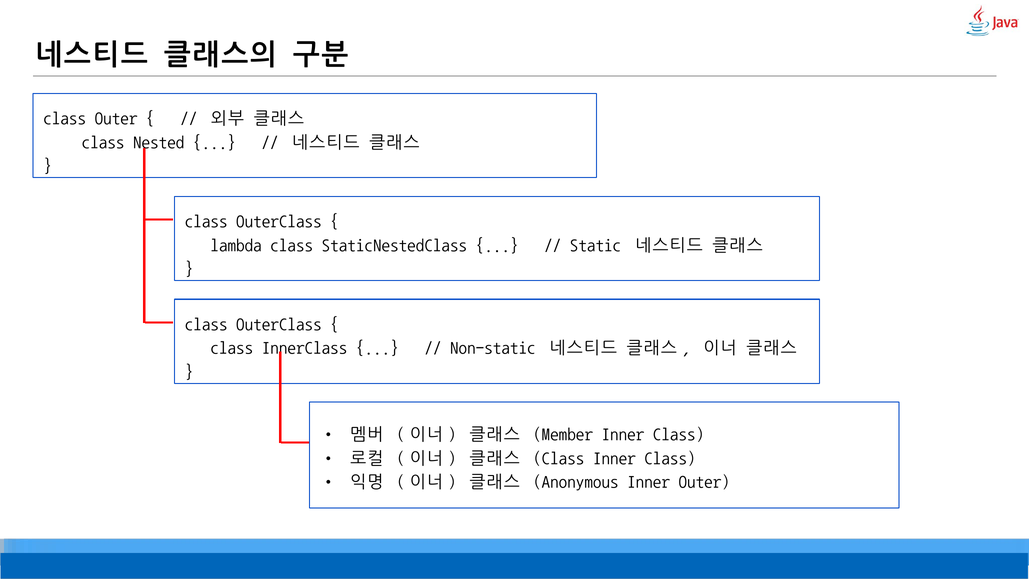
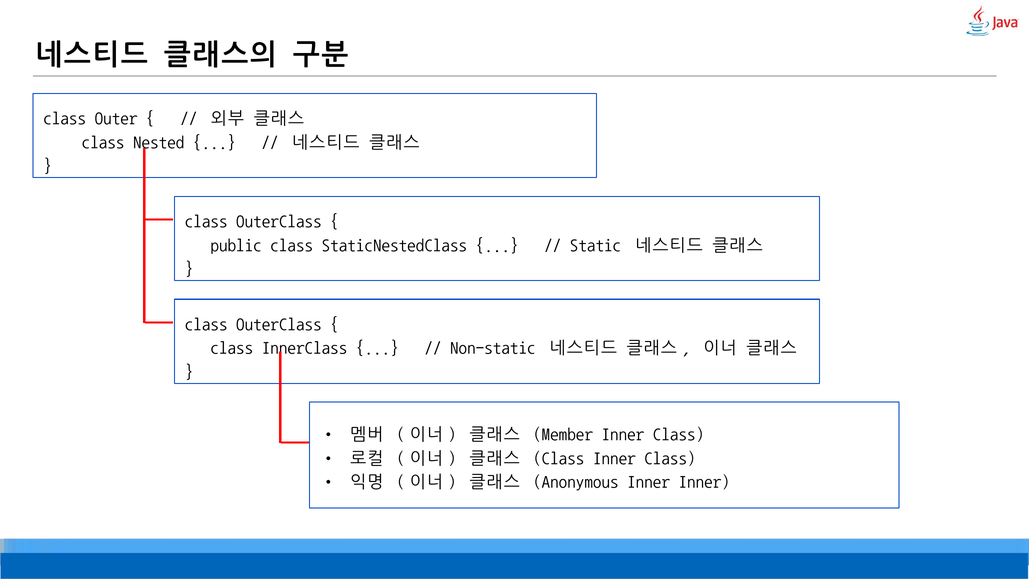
lambda: lambda -> public
Inner Outer: Outer -> Inner
